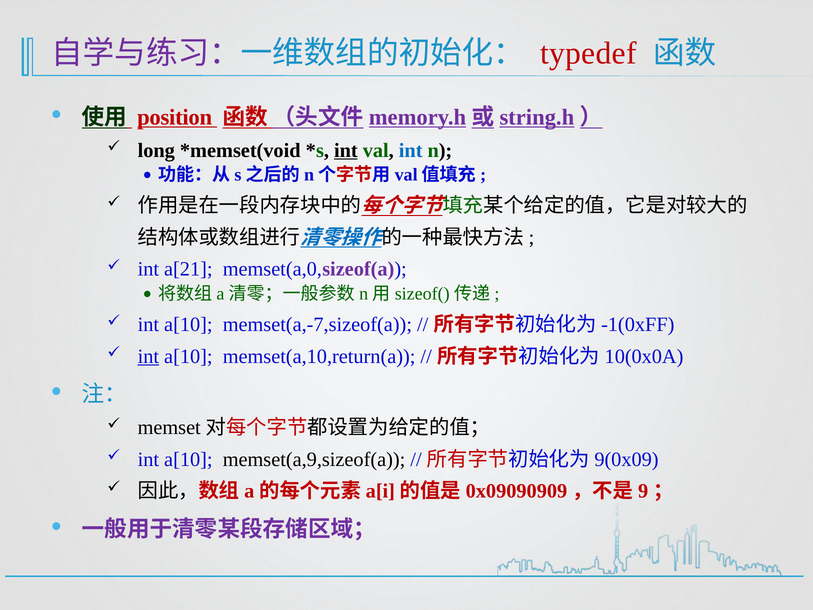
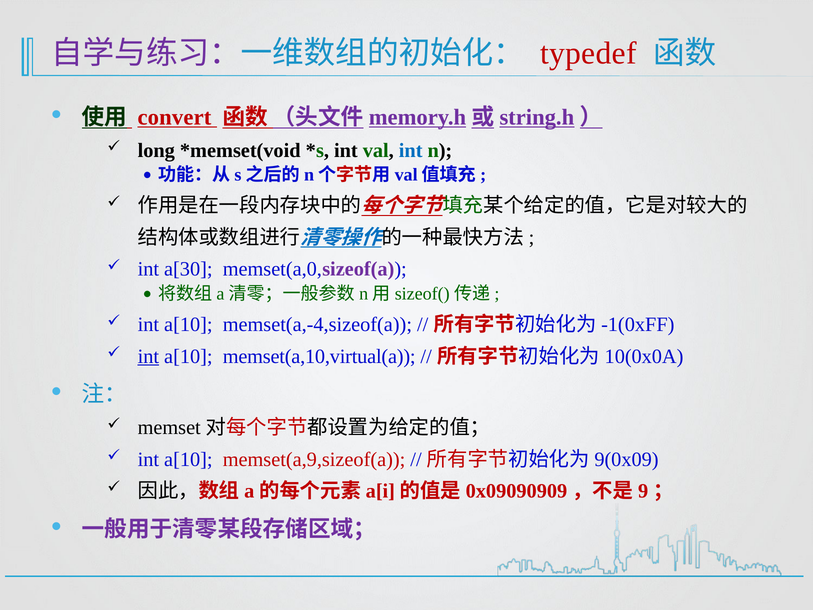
position: position -> convert
int at (346, 150) underline: present -> none
a[21: a[21 -> a[30
memset(a,-7,sizeof(a: memset(a,-7,sizeof(a -> memset(a,-4,sizeof(a
memset(a,10,return(a: memset(a,10,return(a -> memset(a,10,virtual(a
memset(a,9,sizeof(a colour: black -> red
